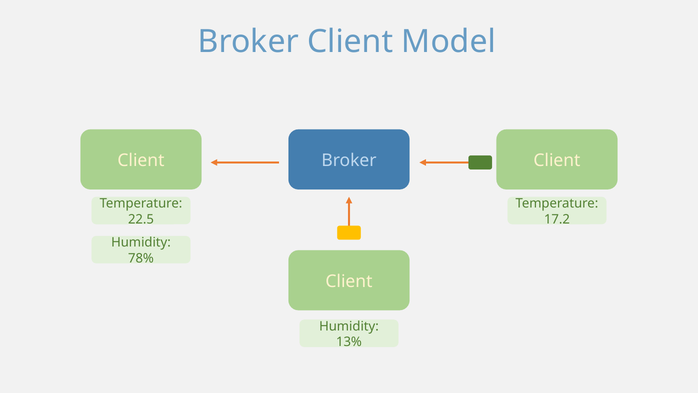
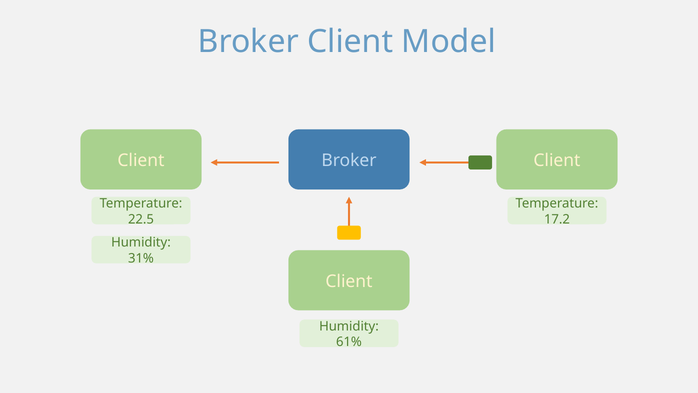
78%: 78% -> 31%
13%: 13% -> 61%
